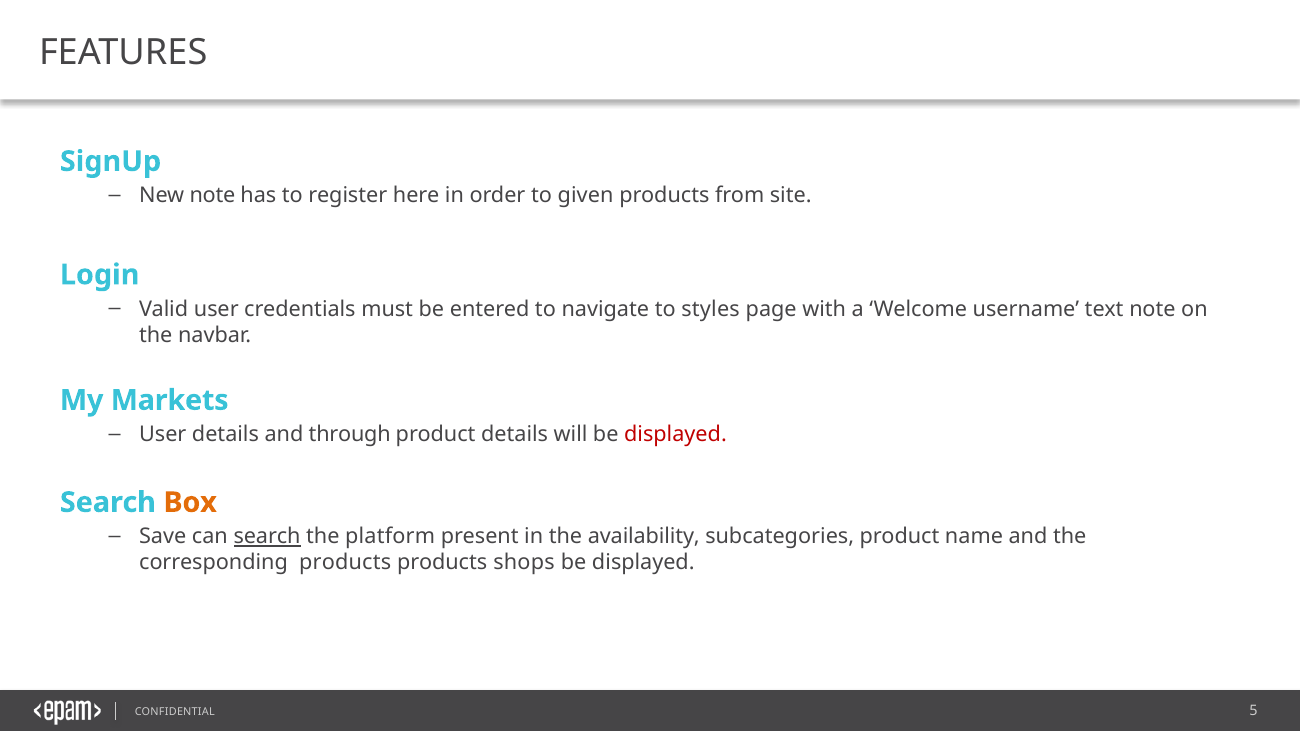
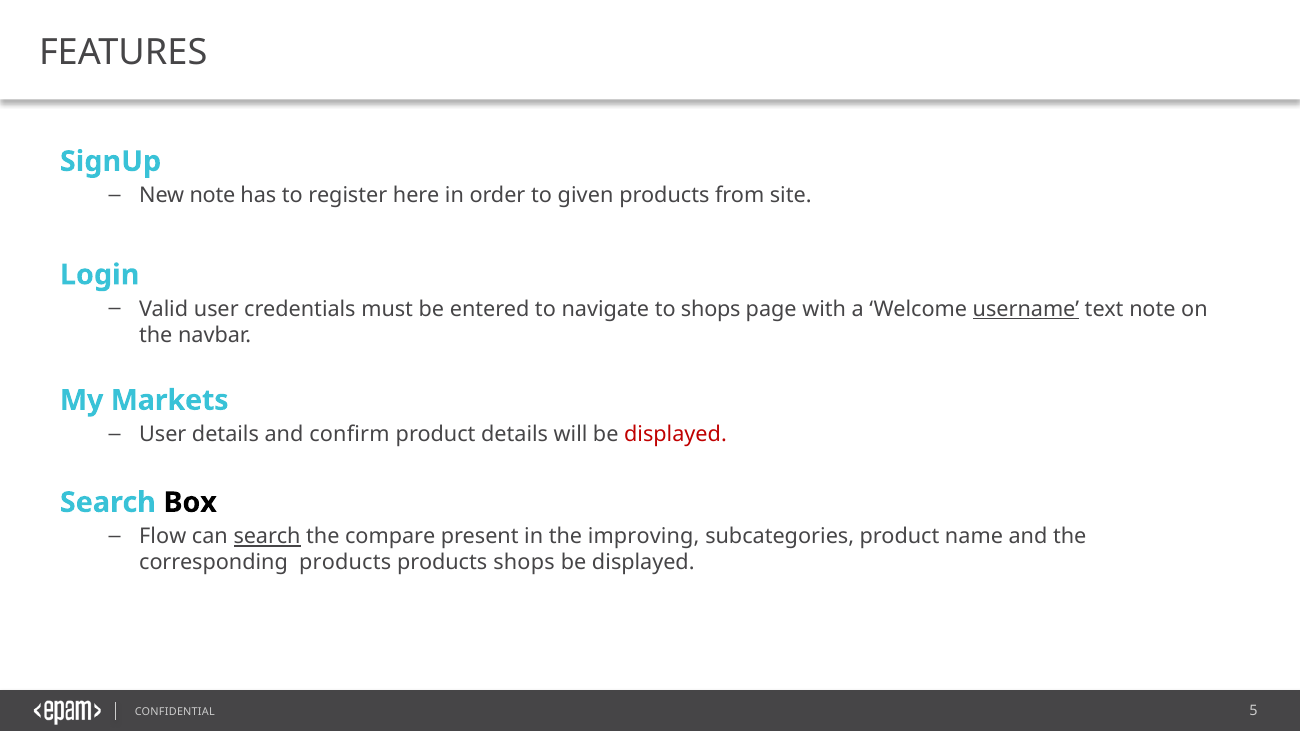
to styles: styles -> shops
username underline: none -> present
through: through -> confirm
Box colour: orange -> black
Save: Save -> Flow
platform: platform -> compare
availability: availability -> improving
